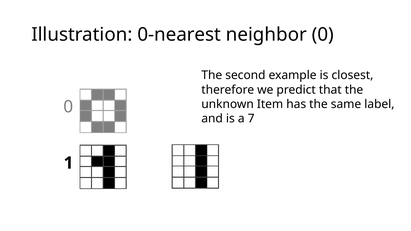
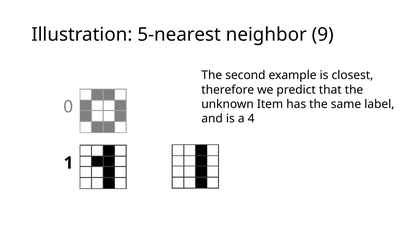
0-nearest: 0-nearest -> 5-nearest
neighbor 0: 0 -> 9
7: 7 -> 4
